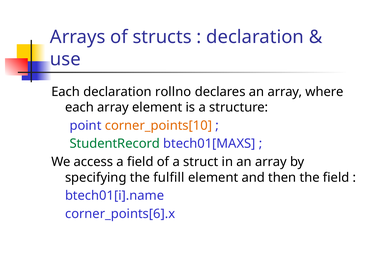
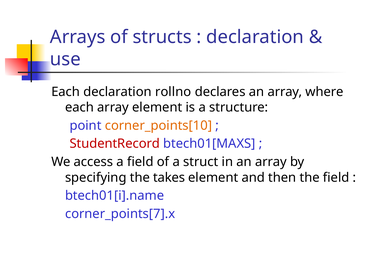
StudentRecord colour: green -> red
fulfill: fulfill -> takes
corner_points[6].x: corner_points[6].x -> corner_points[7].x
